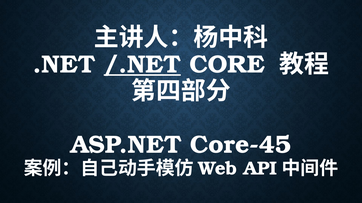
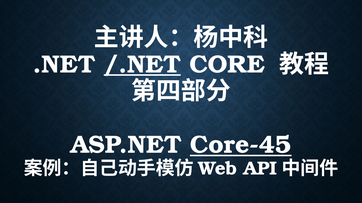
Core-45 underline: none -> present
